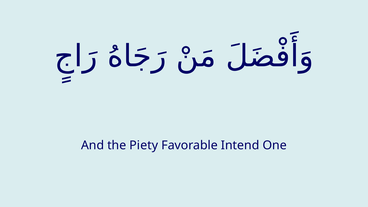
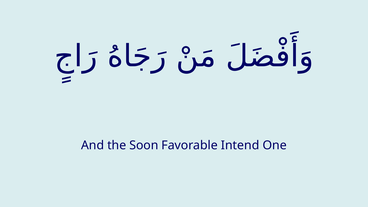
Piety: Piety -> Soon
